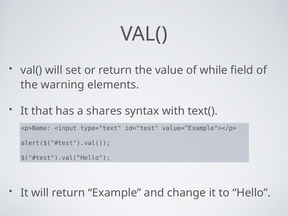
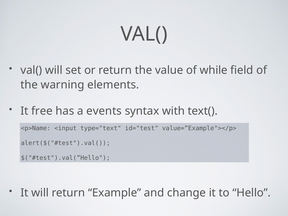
that: that -> free
shares: shares -> events
